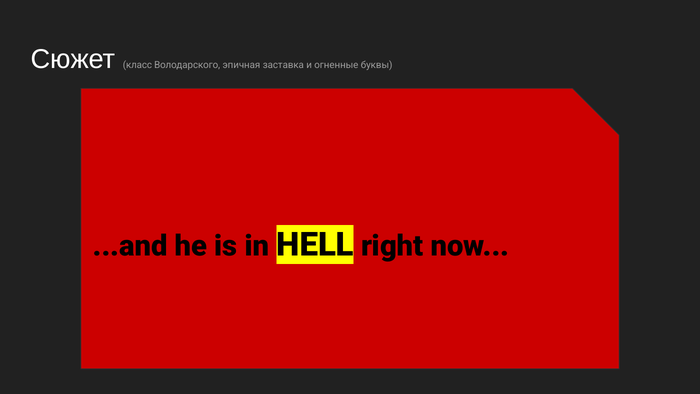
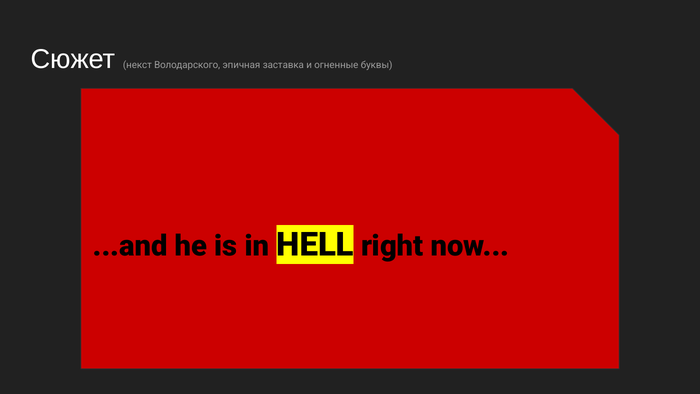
класс: класс -> некст
